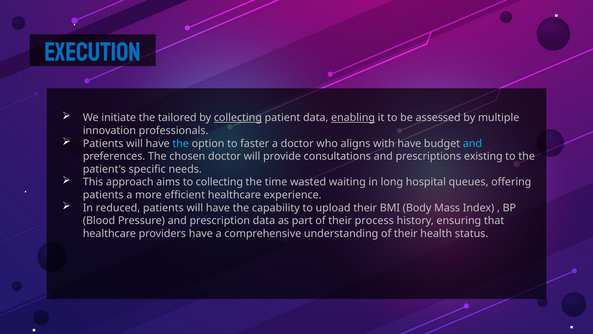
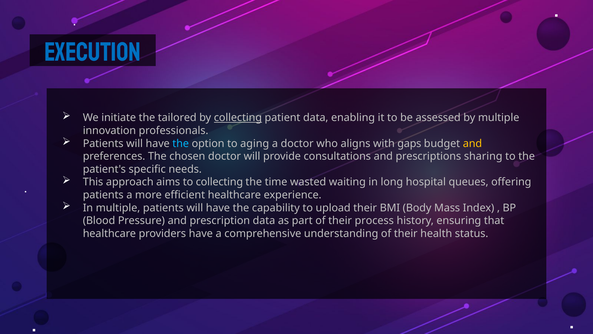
enabling underline: present -> none
faster: faster -> aging
with have: have -> gaps
and at (472, 143) colour: light blue -> yellow
existing: existing -> sharing
In reduced: reduced -> multiple
